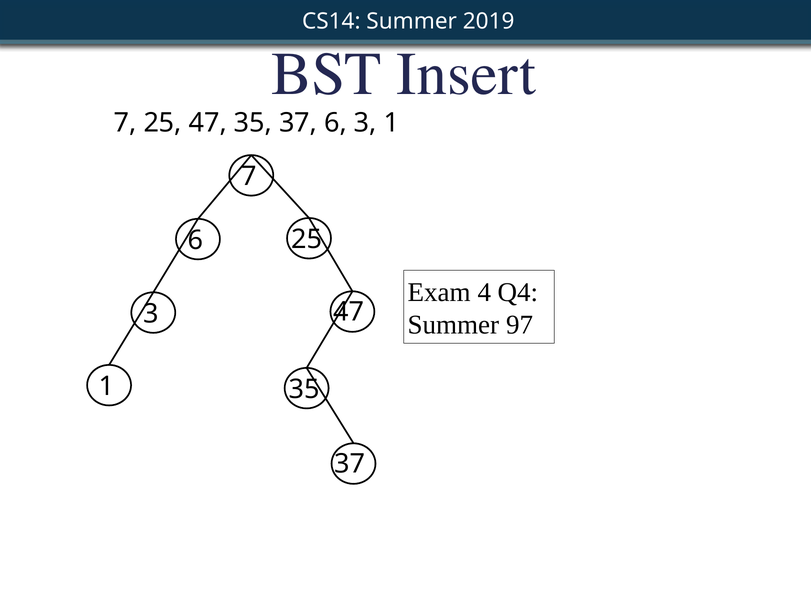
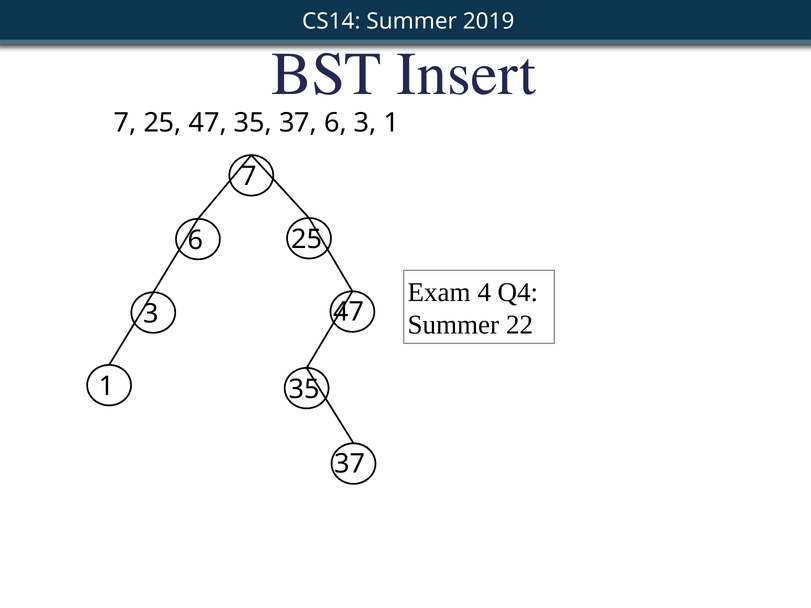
97: 97 -> 22
